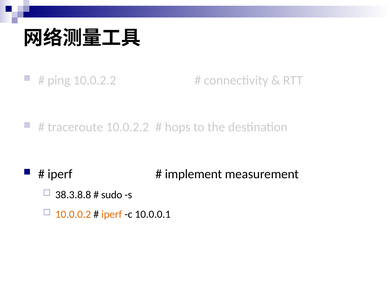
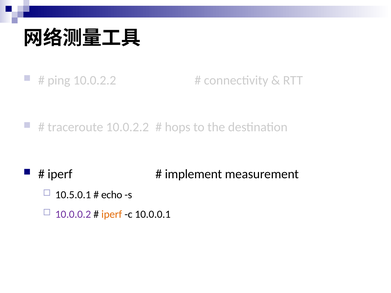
38.3.8.8: 38.3.8.8 -> 10.5.0.1
sudo: sudo -> echo
10.0.0.2 colour: orange -> purple
